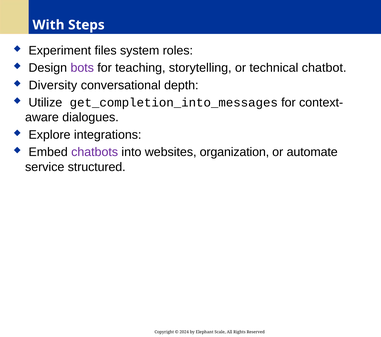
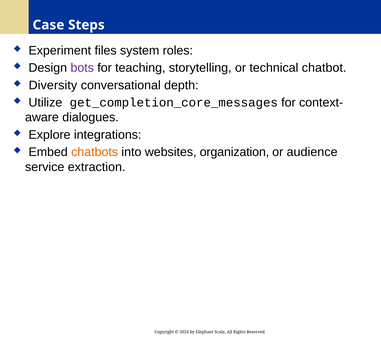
With: With -> Case
get_completion_into_messages: get_completion_into_messages -> get_completion_core_messages
chatbots colour: purple -> orange
automate: automate -> audience
structured: structured -> extraction
